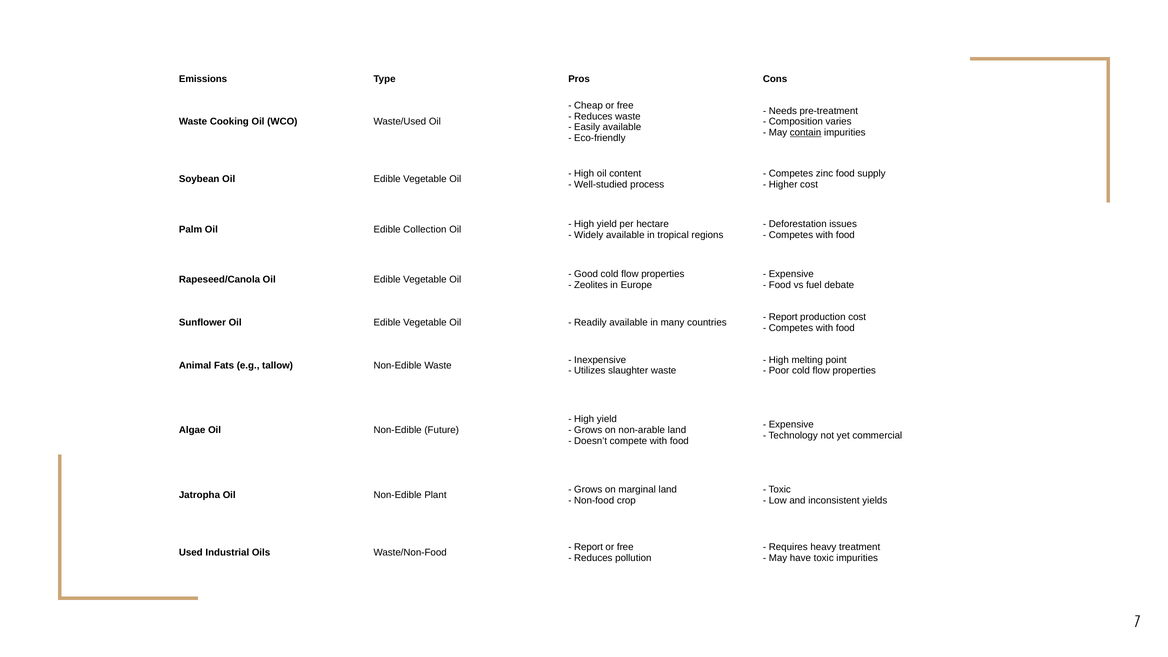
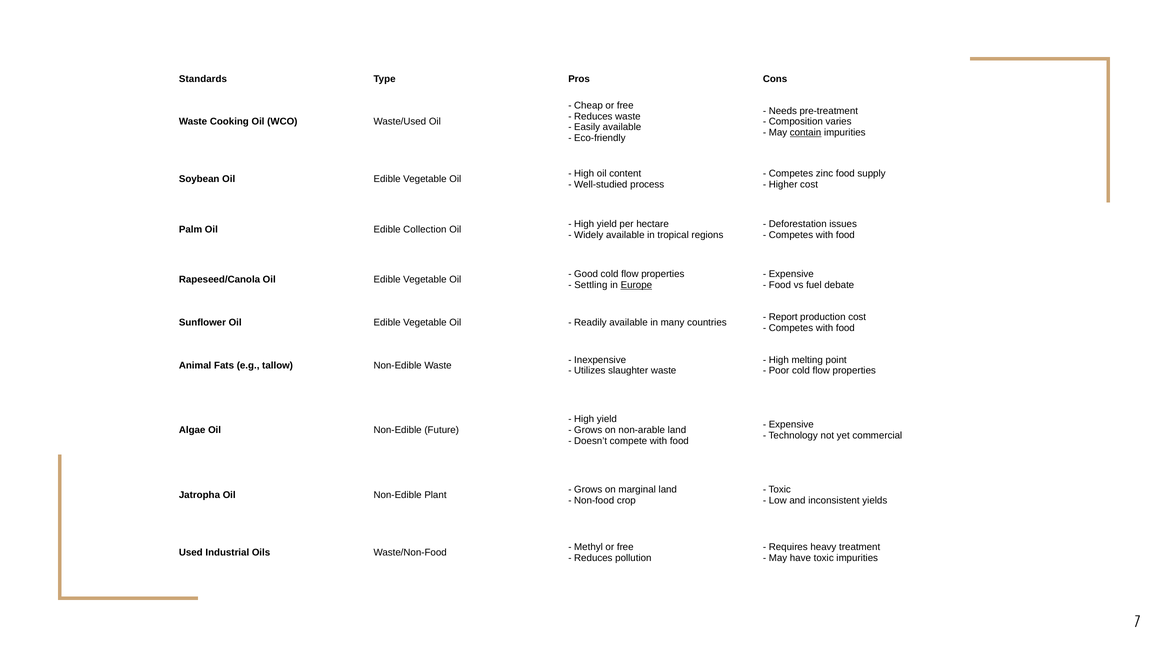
Emissions: Emissions -> Standards
Zeolites: Zeolites -> Settling
Europe underline: none -> present
Report at (589, 547): Report -> Methyl
